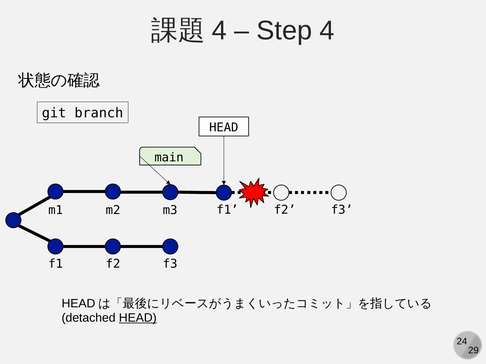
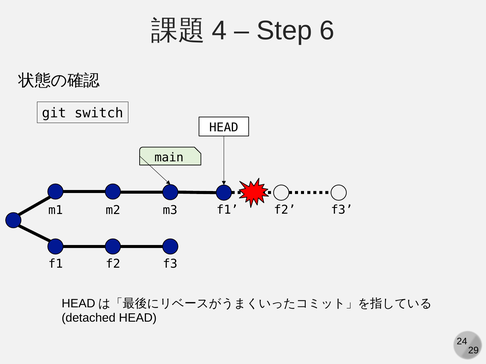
Step 4: 4 -> 6
branch: branch -> switch
HEAD at (138, 318) underline: present -> none
